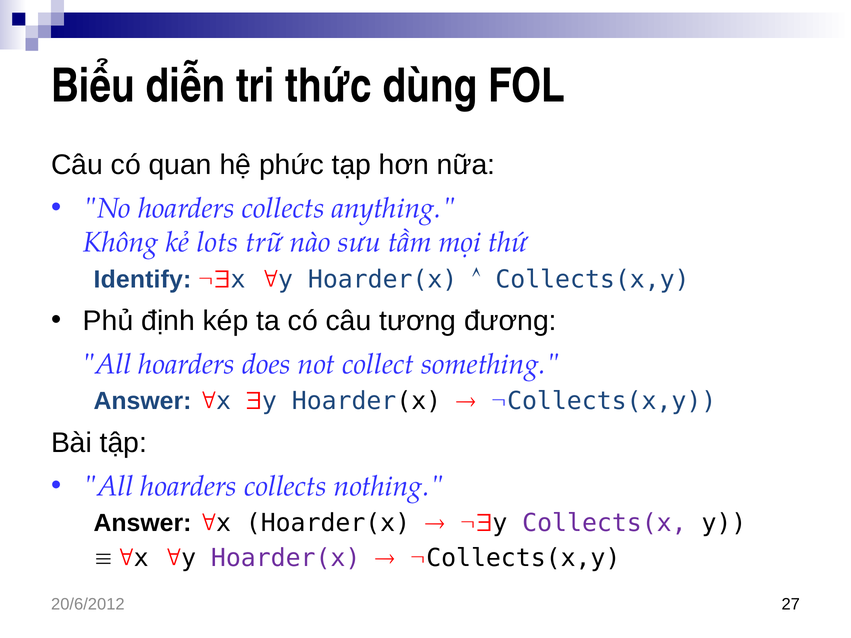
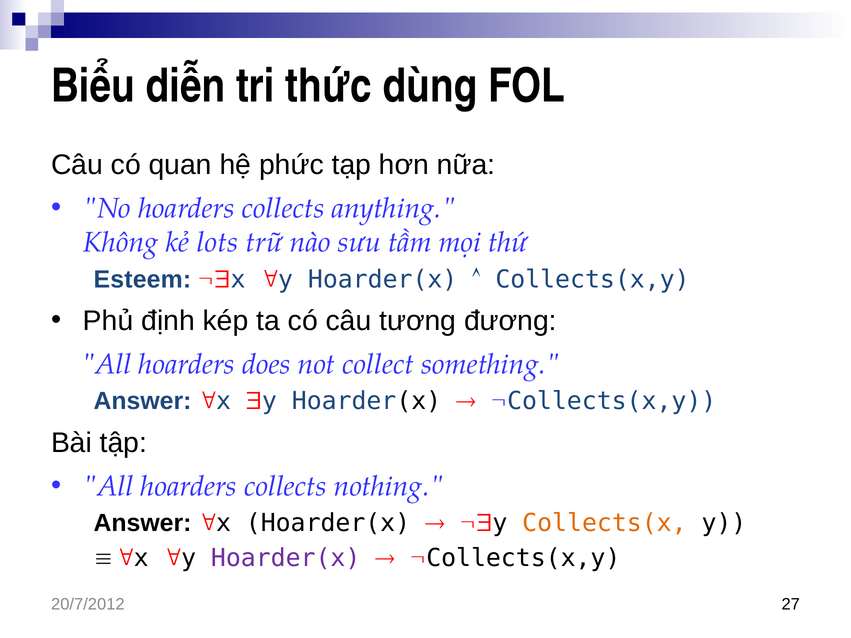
Identify: Identify -> Esteem
Collects(x colour: purple -> orange
20/6/2012: 20/6/2012 -> 20/7/2012
